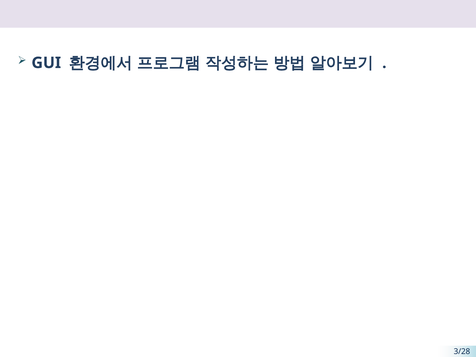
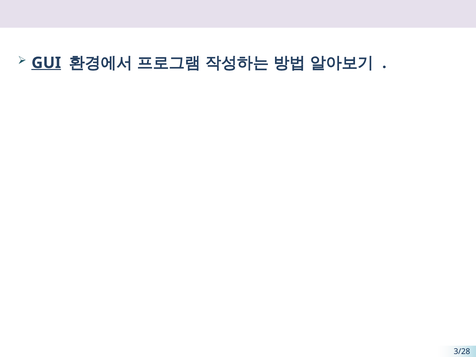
GUI underline: none -> present
